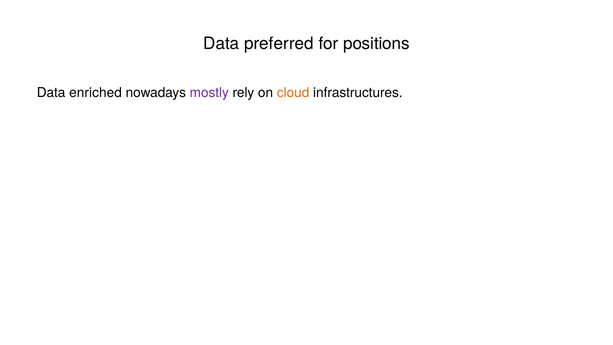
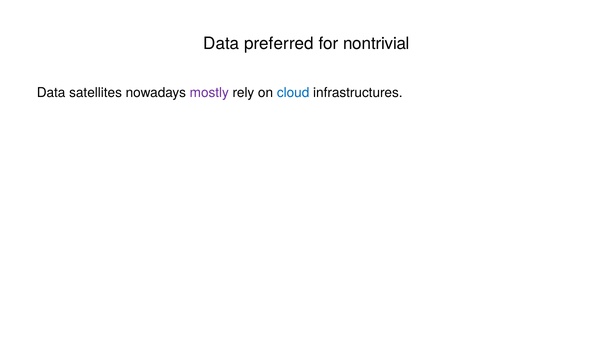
positions: positions -> nontrivial
enriched: enriched -> satellites
cloud colour: orange -> blue
